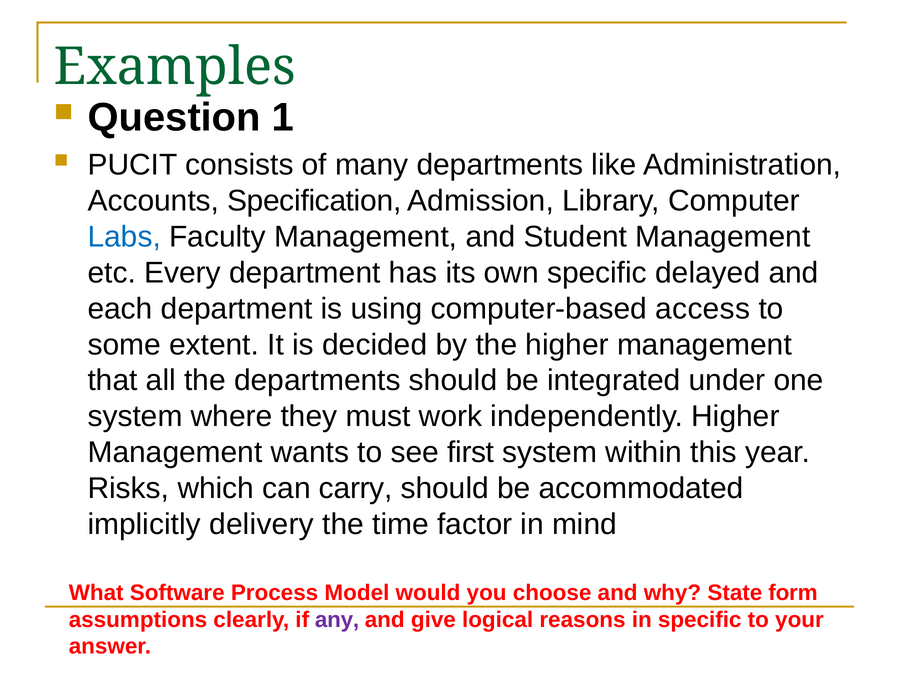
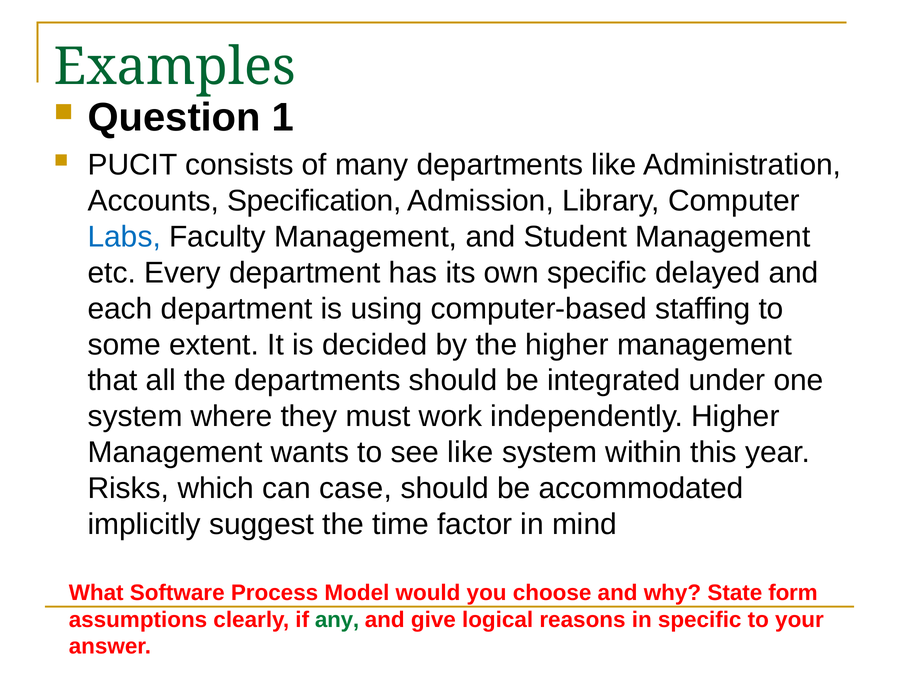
access: access -> staffing
see first: first -> like
carry: carry -> case
delivery: delivery -> suggest
any colour: purple -> green
